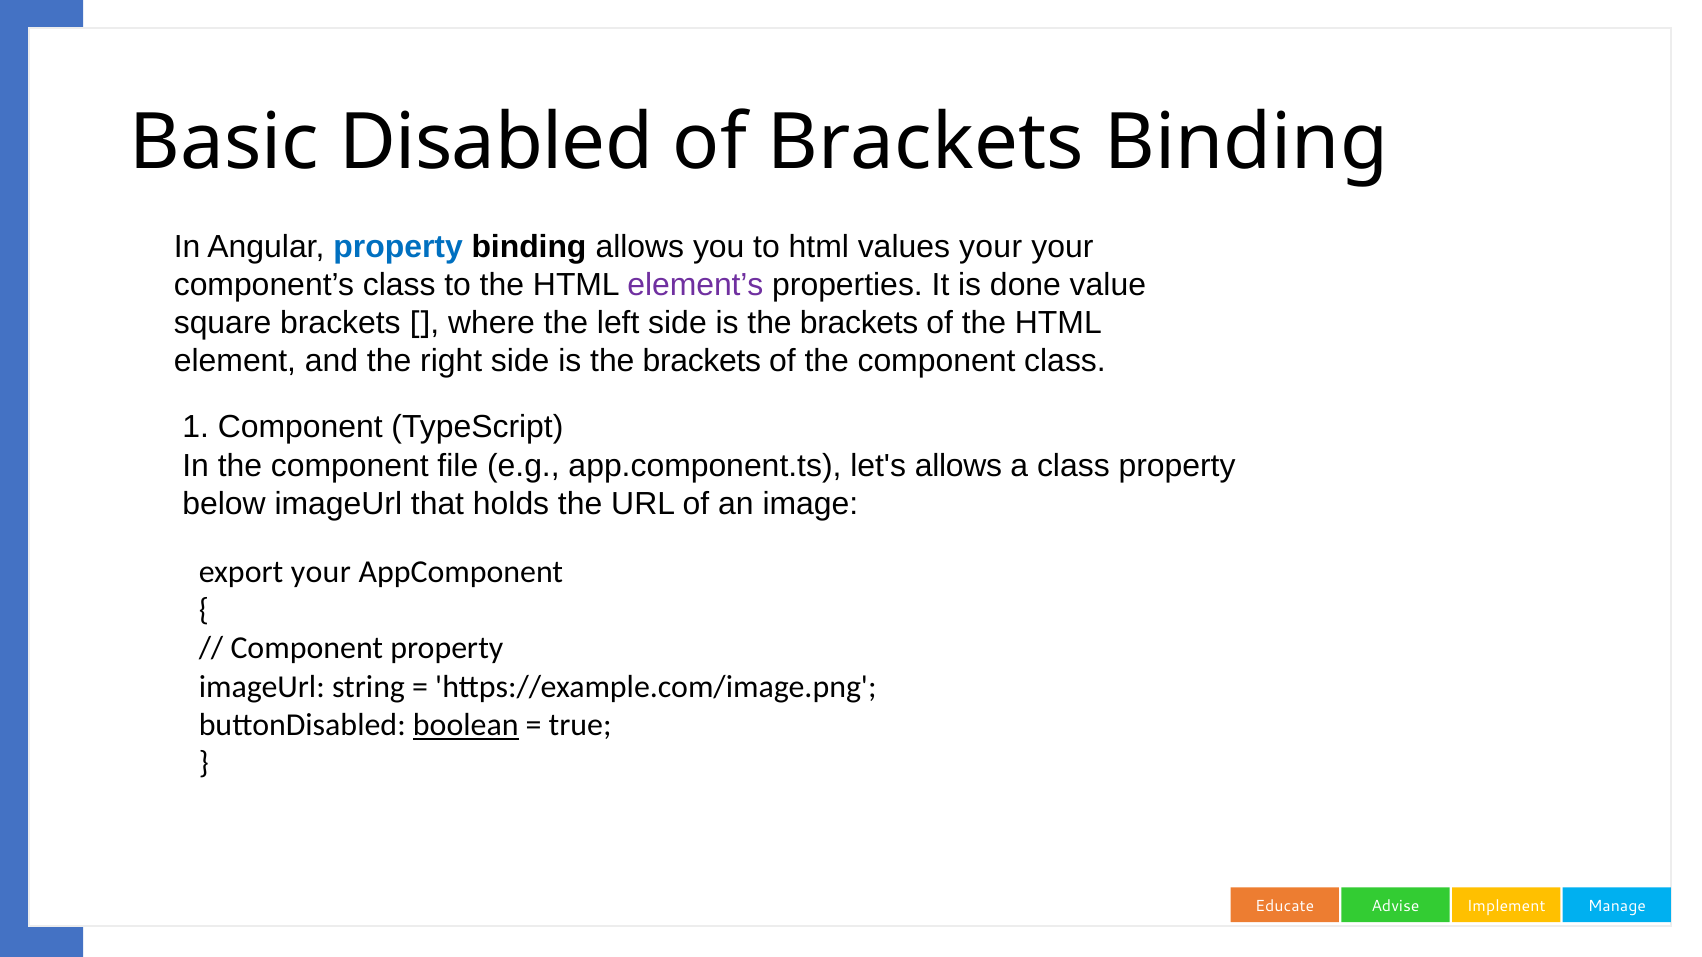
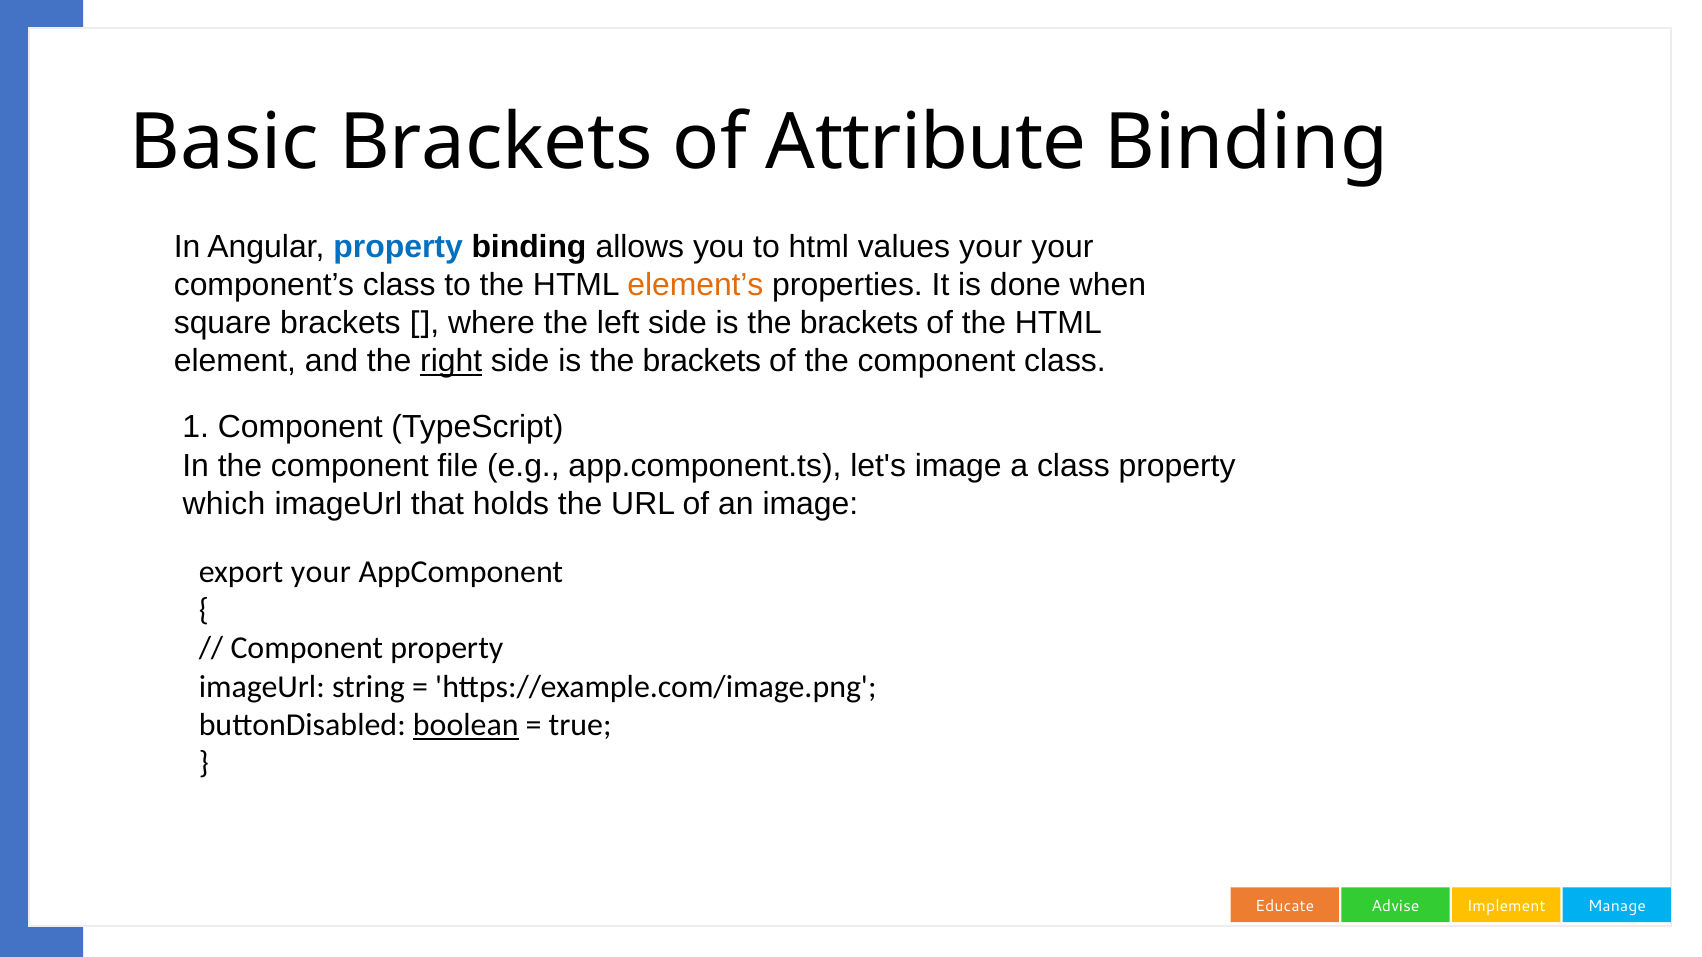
Basic Disabled: Disabled -> Brackets
of Brackets: Brackets -> Attribute
element’s colour: purple -> orange
value: value -> when
right underline: none -> present
let's allows: allows -> image
below: below -> which
